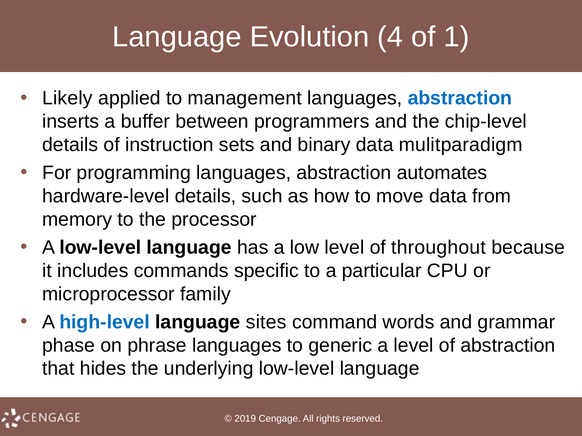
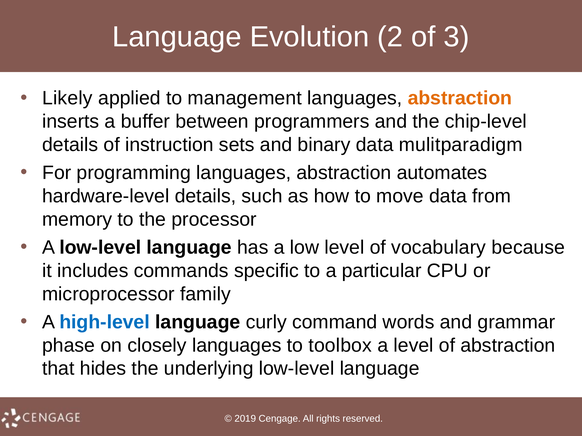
4: 4 -> 2
1: 1 -> 3
abstraction at (460, 98) colour: blue -> orange
throughout: throughout -> vocabulary
sites: sites -> curly
phrase: phrase -> closely
generic: generic -> toolbox
